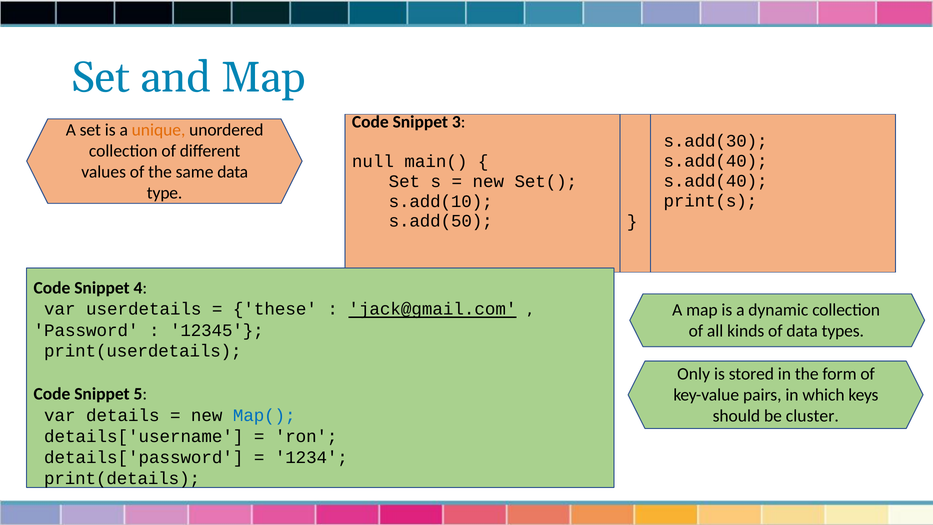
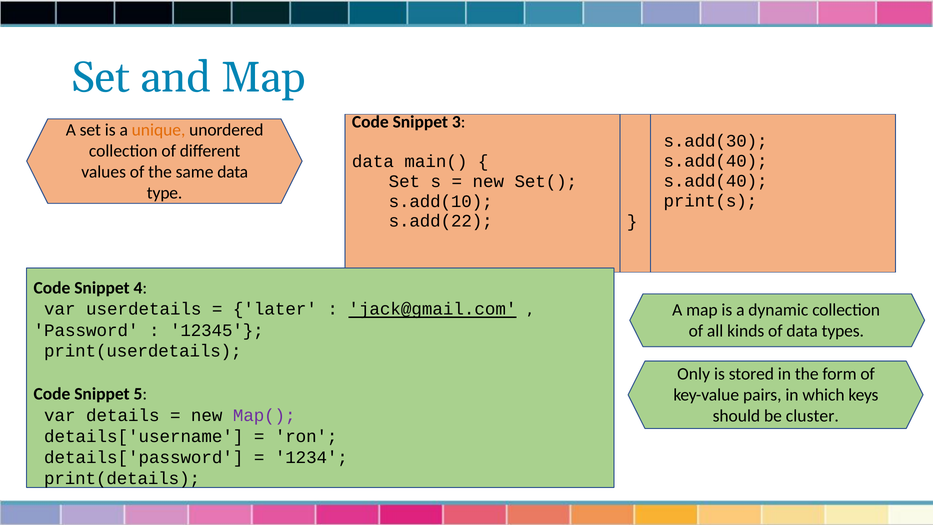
null at (373, 162): null -> data
s.add(50: s.add(50 -> s.add(22
these: these -> later
Map( colour: blue -> purple
